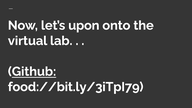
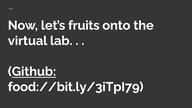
upon: upon -> fruits
